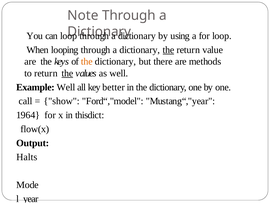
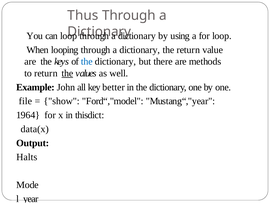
Note: Note -> Thus
the at (168, 50) underline: present -> none
the at (87, 61) colour: orange -> blue
Example Well: Well -> John
call: call -> file
flow(x: flow(x -> data(x
